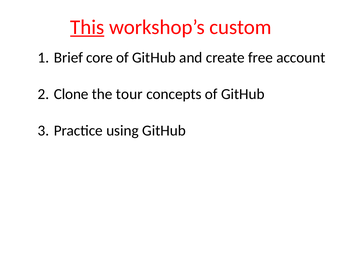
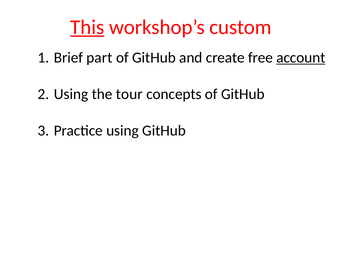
core: core -> part
account underline: none -> present
Clone at (71, 94): Clone -> Using
